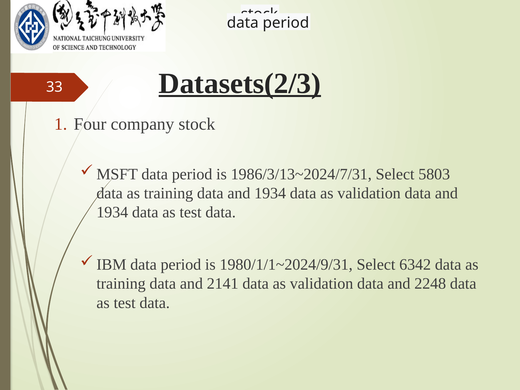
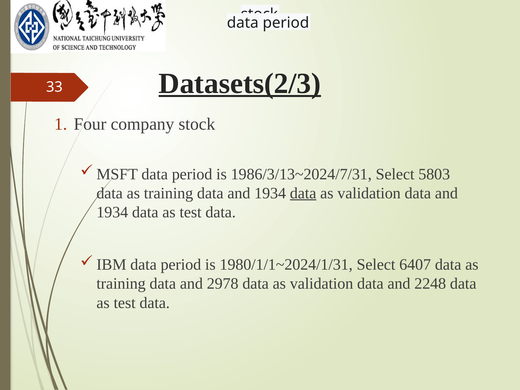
data at (303, 193) underline: none -> present
1980/1/1~2024/9/31: 1980/1/1~2024/9/31 -> 1980/1/1~2024/1/31
6342: 6342 -> 6407
2141: 2141 -> 2978
